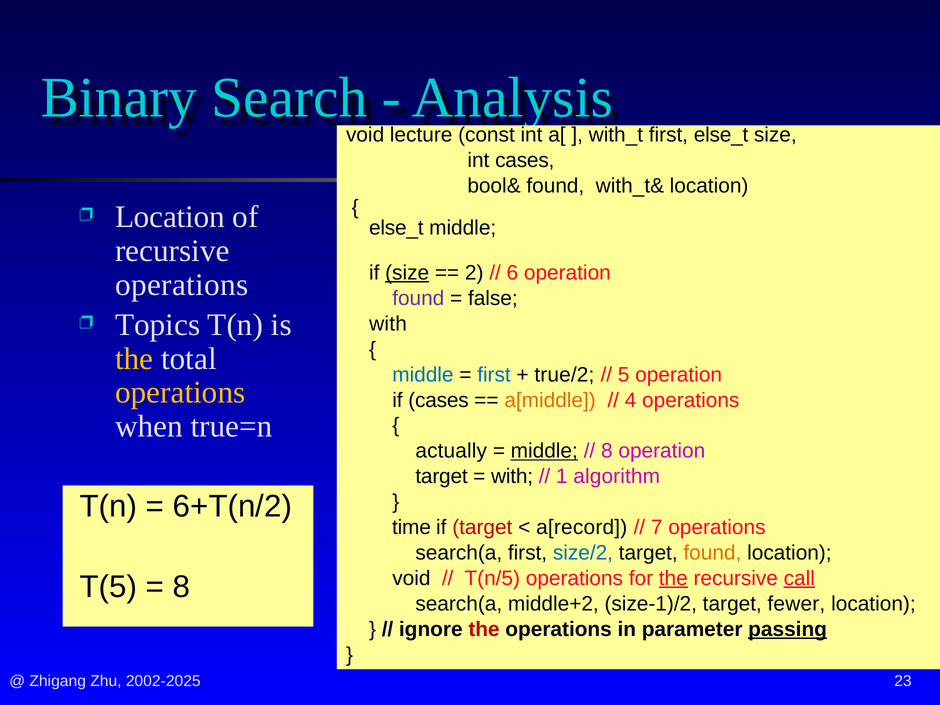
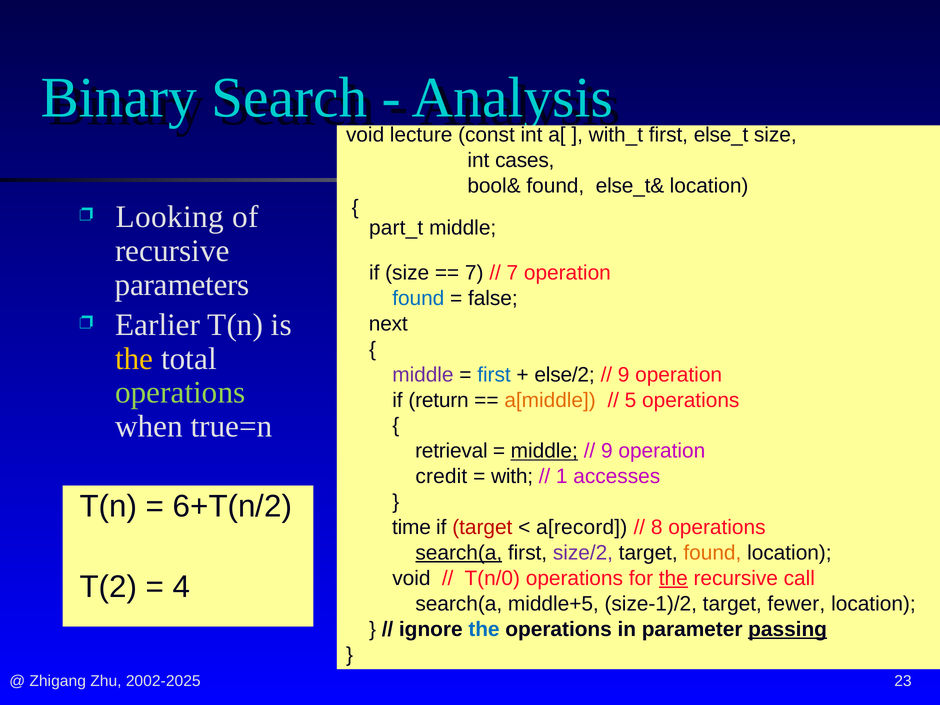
with_t&: with_t& -> else_t&
Location at (170, 217): Location -> Looking
else_t at (396, 228): else_t -> part_t
size at (407, 273) underline: present -> none
2 at (474, 273): 2 -> 7
6 at (512, 273): 6 -> 7
operations at (182, 285): operations -> parameters
found at (418, 298) colour: purple -> blue
Topics: Topics -> Earlier
with at (388, 324): with -> next
middle at (423, 375) colour: blue -> purple
true/2: true/2 -> else/2
5 at (624, 375): 5 -> 9
operations at (180, 393) colour: yellow -> light green
if cases: cases -> return
4: 4 -> 5
actually: actually -> retrieval
8 at (607, 451): 8 -> 9
target at (442, 477): target -> credit
algorithm: algorithm -> accesses
7: 7 -> 8
search(a at (459, 553) underline: none -> present
size/2 colour: blue -> purple
T(n/5: T(n/5 -> T(n/0
call underline: present -> none
T(5: T(5 -> T(2
8 at (182, 587): 8 -> 4
middle+2: middle+2 -> middle+5
the at (484, 629) colour: red -> blue
